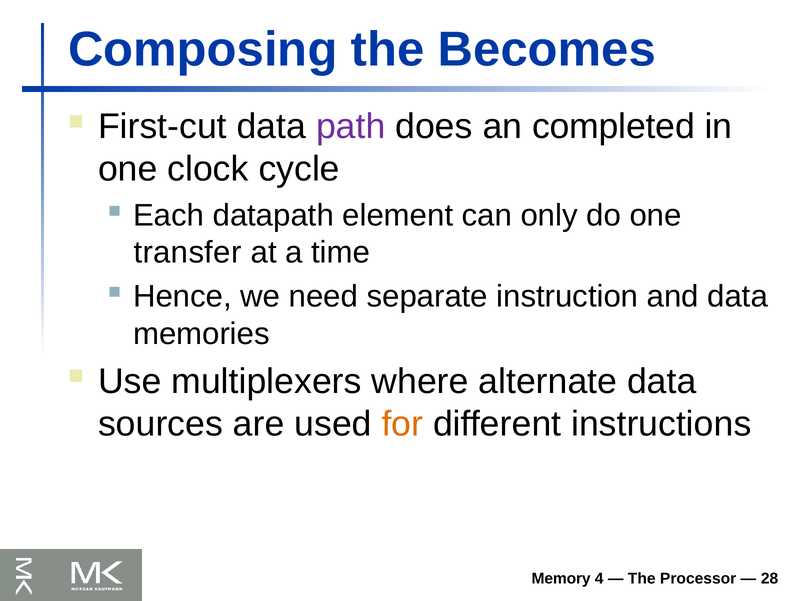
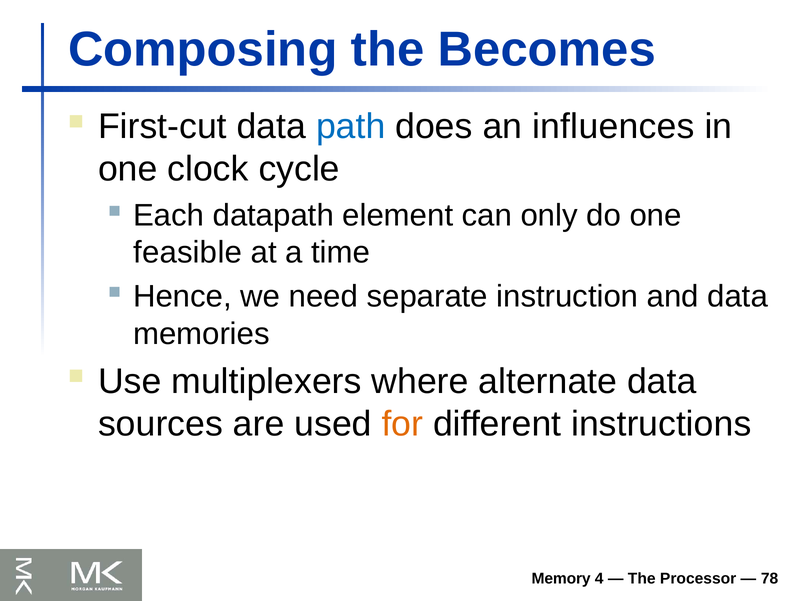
path colour: purple -> blue
completed: completed -> influences
transfer: transfer -> feasible
28: 28 -> 78
